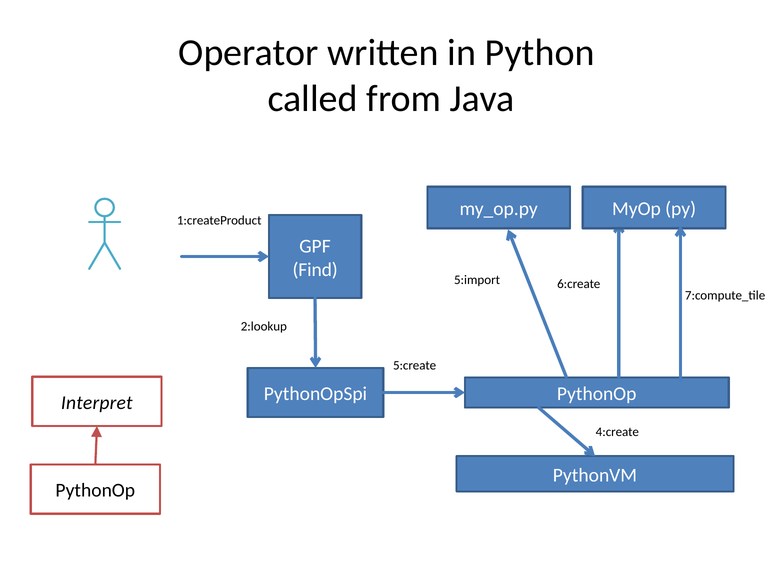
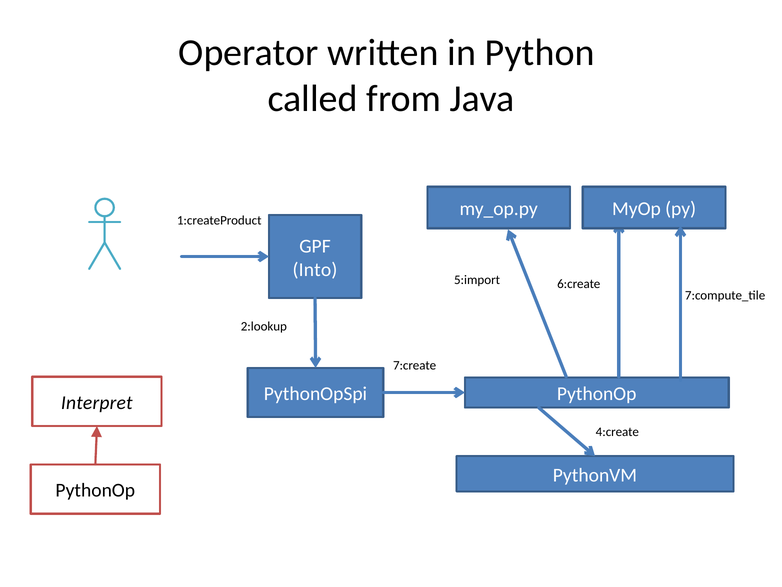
Find: Find -> Into
5:create: 5:create -> 7:create
